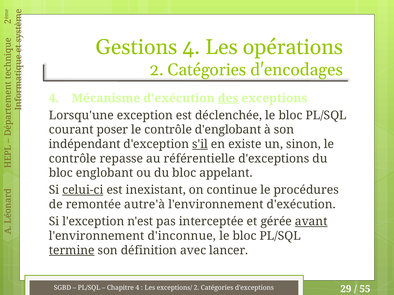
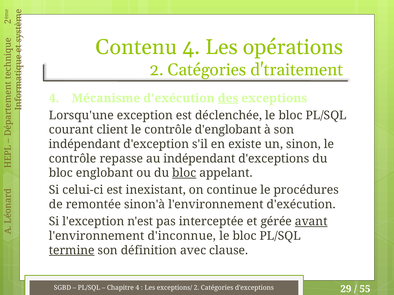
Gestions: Gestions -> Contenu
d'encodages: d'encodages -> d'traitement
poser: poser -> client
s'il underline: present -> none
au référentielle: référentielle -> indépendant
bloc at (184, 173) underline: none -> present
celui-ci underline: present -> none
autre'à: autre'à -> sinon'à
lancer: lancer -> clause
